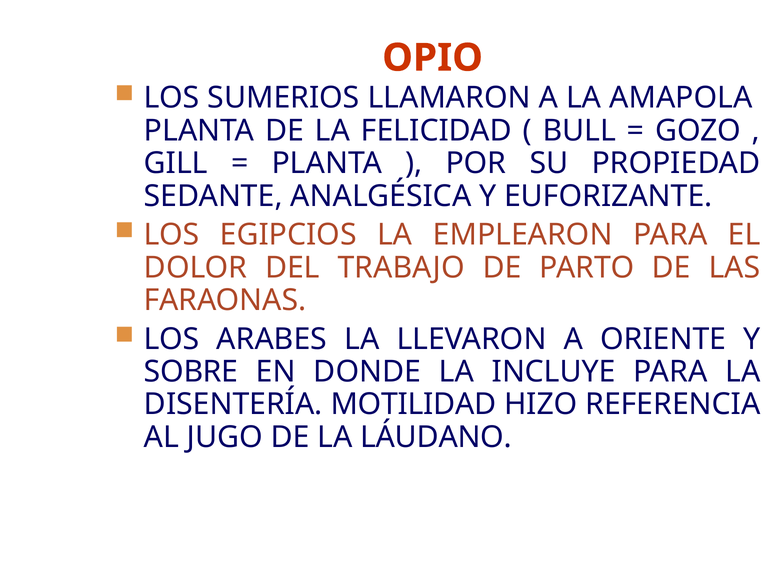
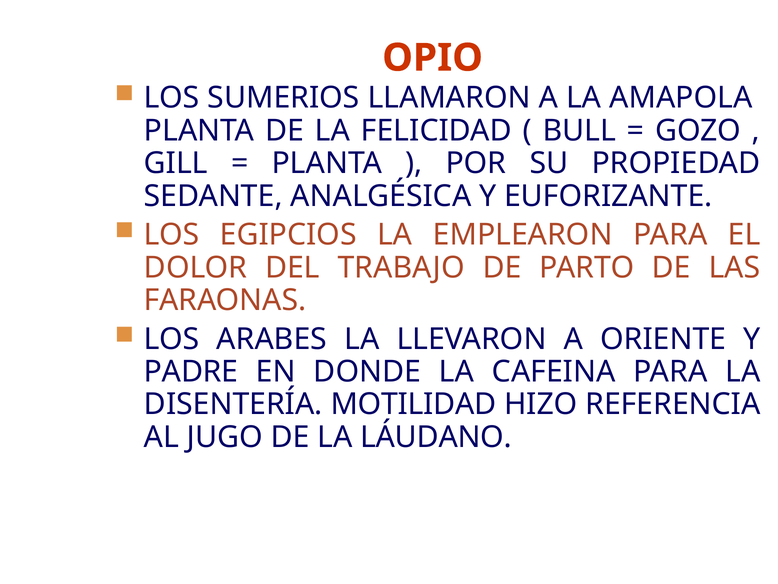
SOBRE: SOBRE -> PADRE
INCLUYE: INCLUYE -> CAFEINA
